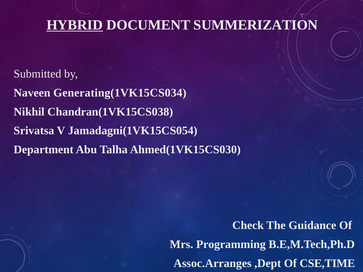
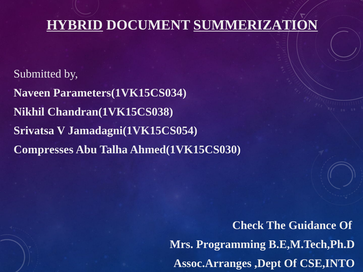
SUMMERIZATION underline: none -> present
Generating(1VK15CS034: Generating(1VK15CS034 -> Parameters(1VK15CS034
Department: Department -> Compresses
CSE,TIME: CSE,TIME -> CSE,INTO
